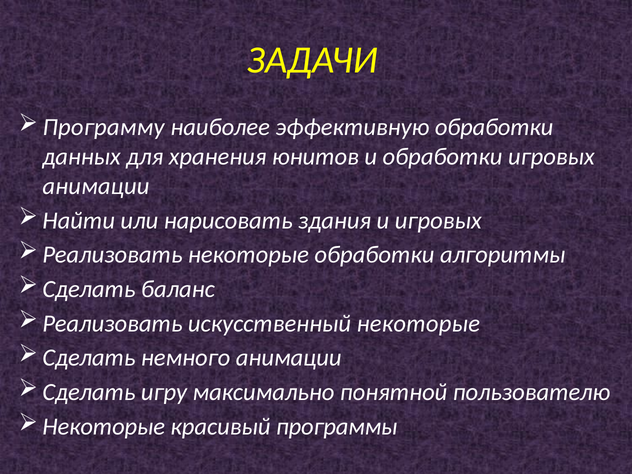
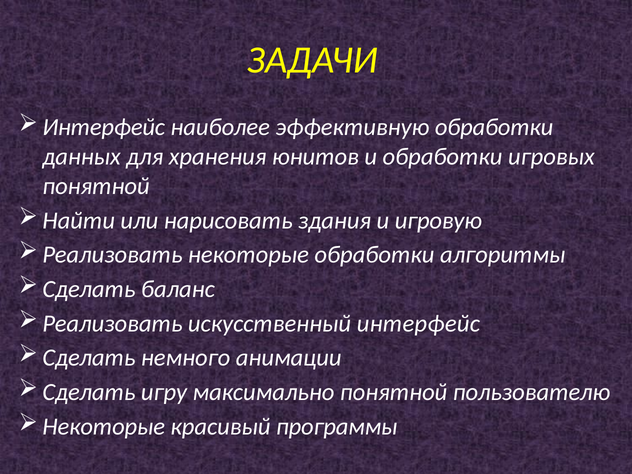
Программу at (104, 127): Программу -> Интерфейс
анимации at (96, 186): анимации -> понятной
и игровых: игровых -> игровую
искусственный некоторые: некоторые -> интерфейс
